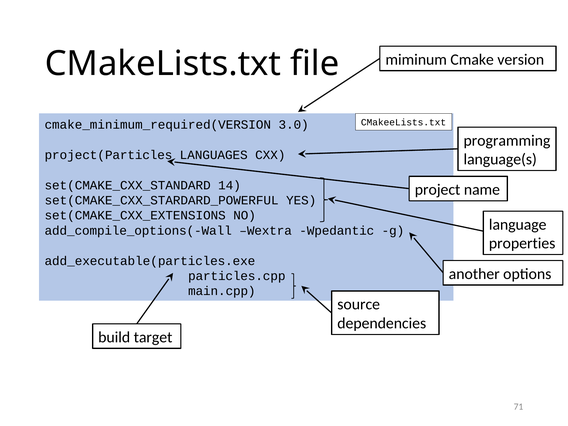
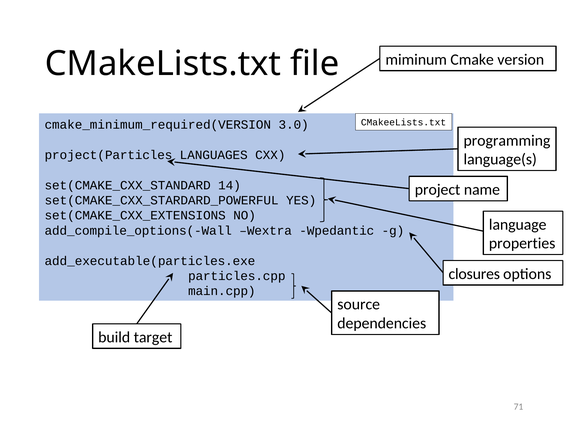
another: another -> closures
